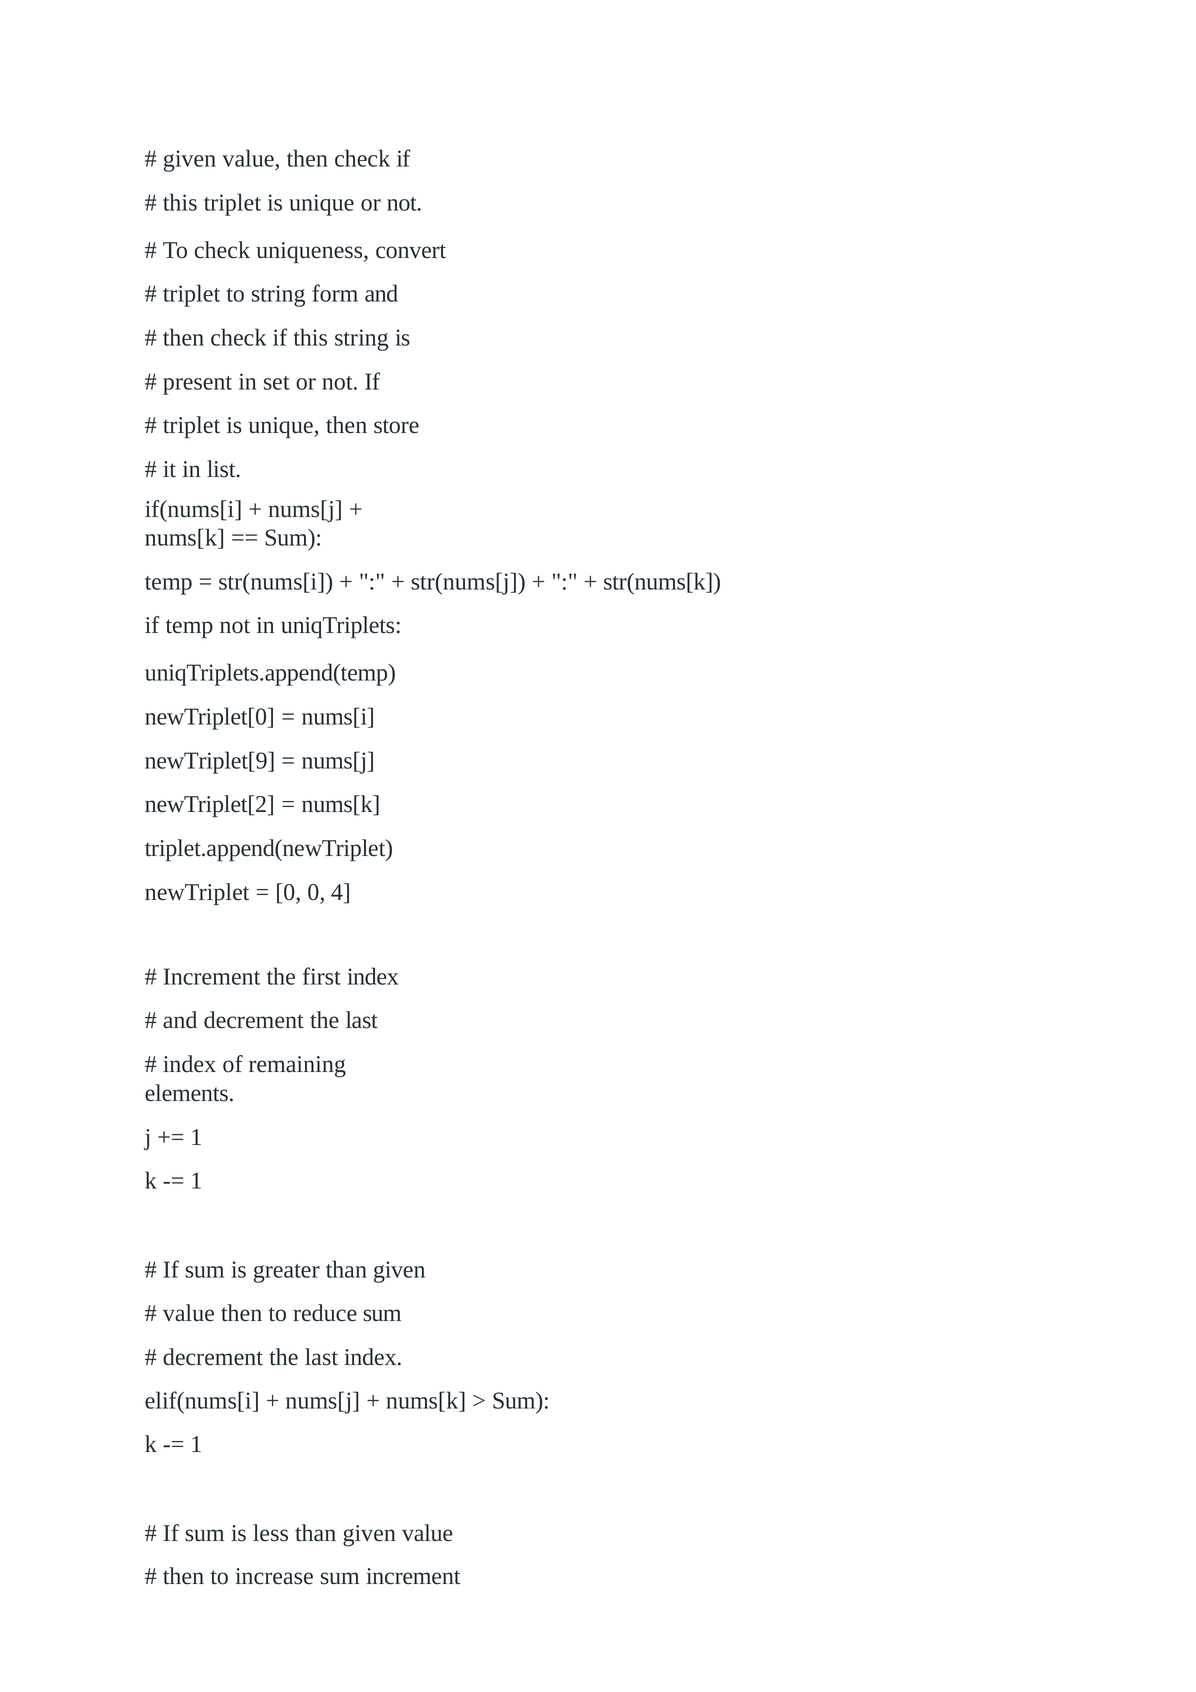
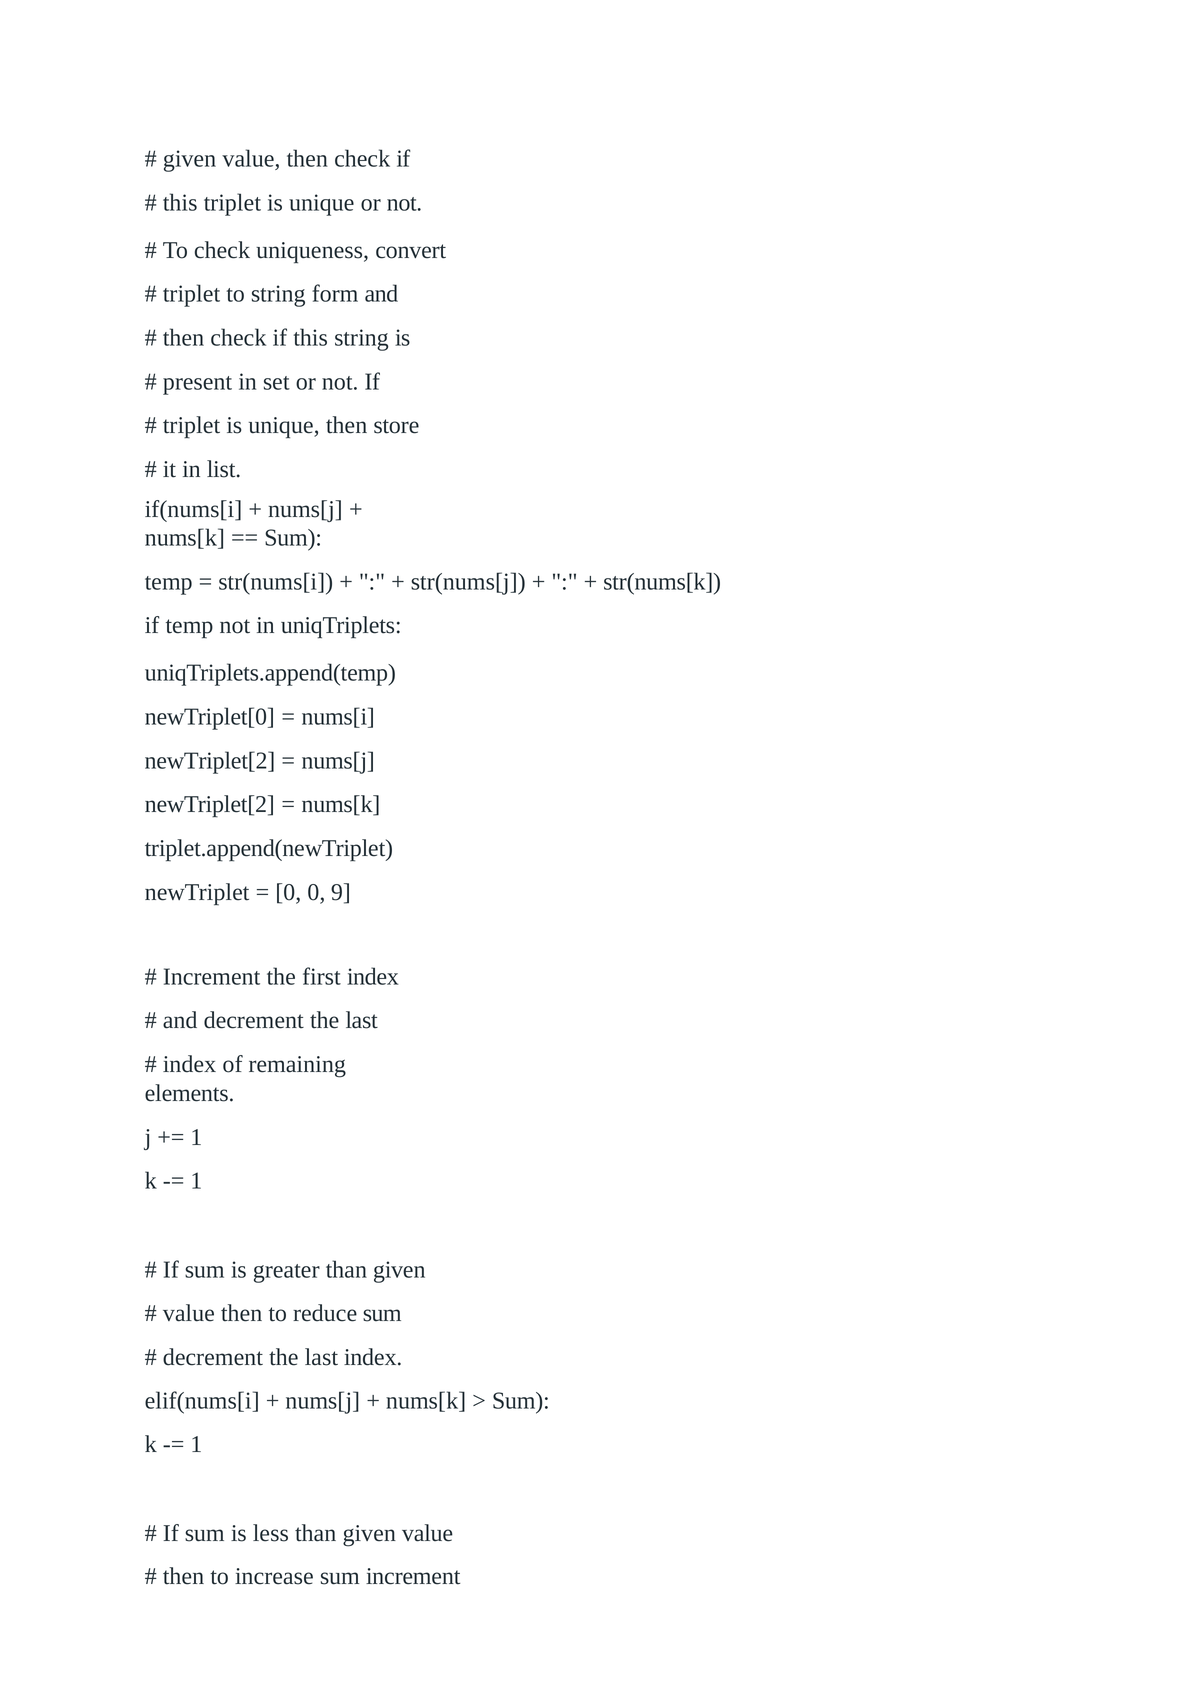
newTriplet[9 at (210, 761): newTriplet[9 -> newTriplet[2
4: 4 -> 9
